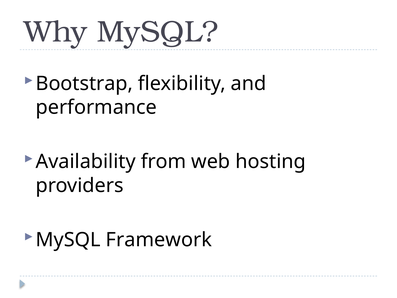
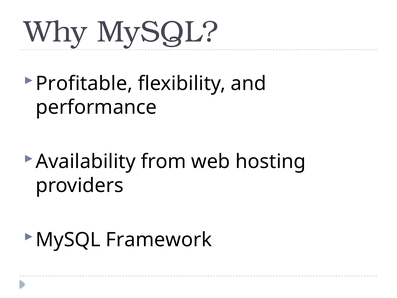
Bootstrap: Bootstrap -> Profitable
